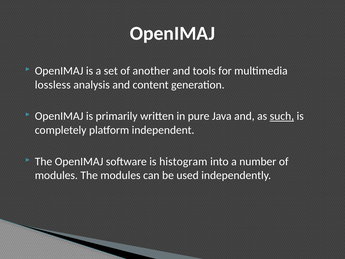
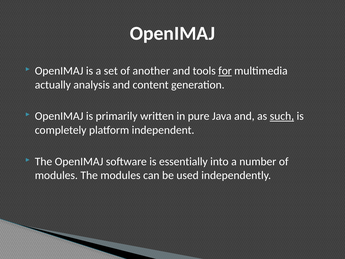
for underline: none -> present
lossless: lossless -> actually
histogram: histogram -> essentially
